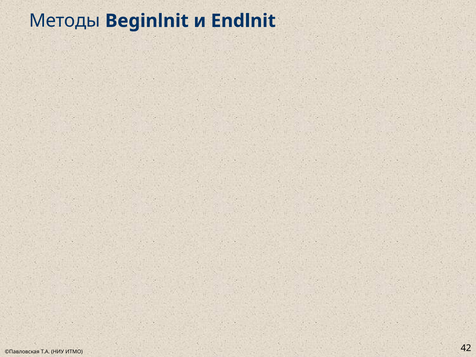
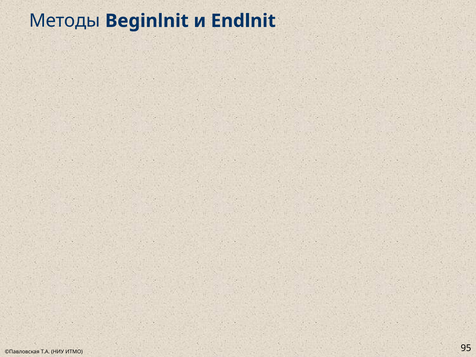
42: 42 -> 95
